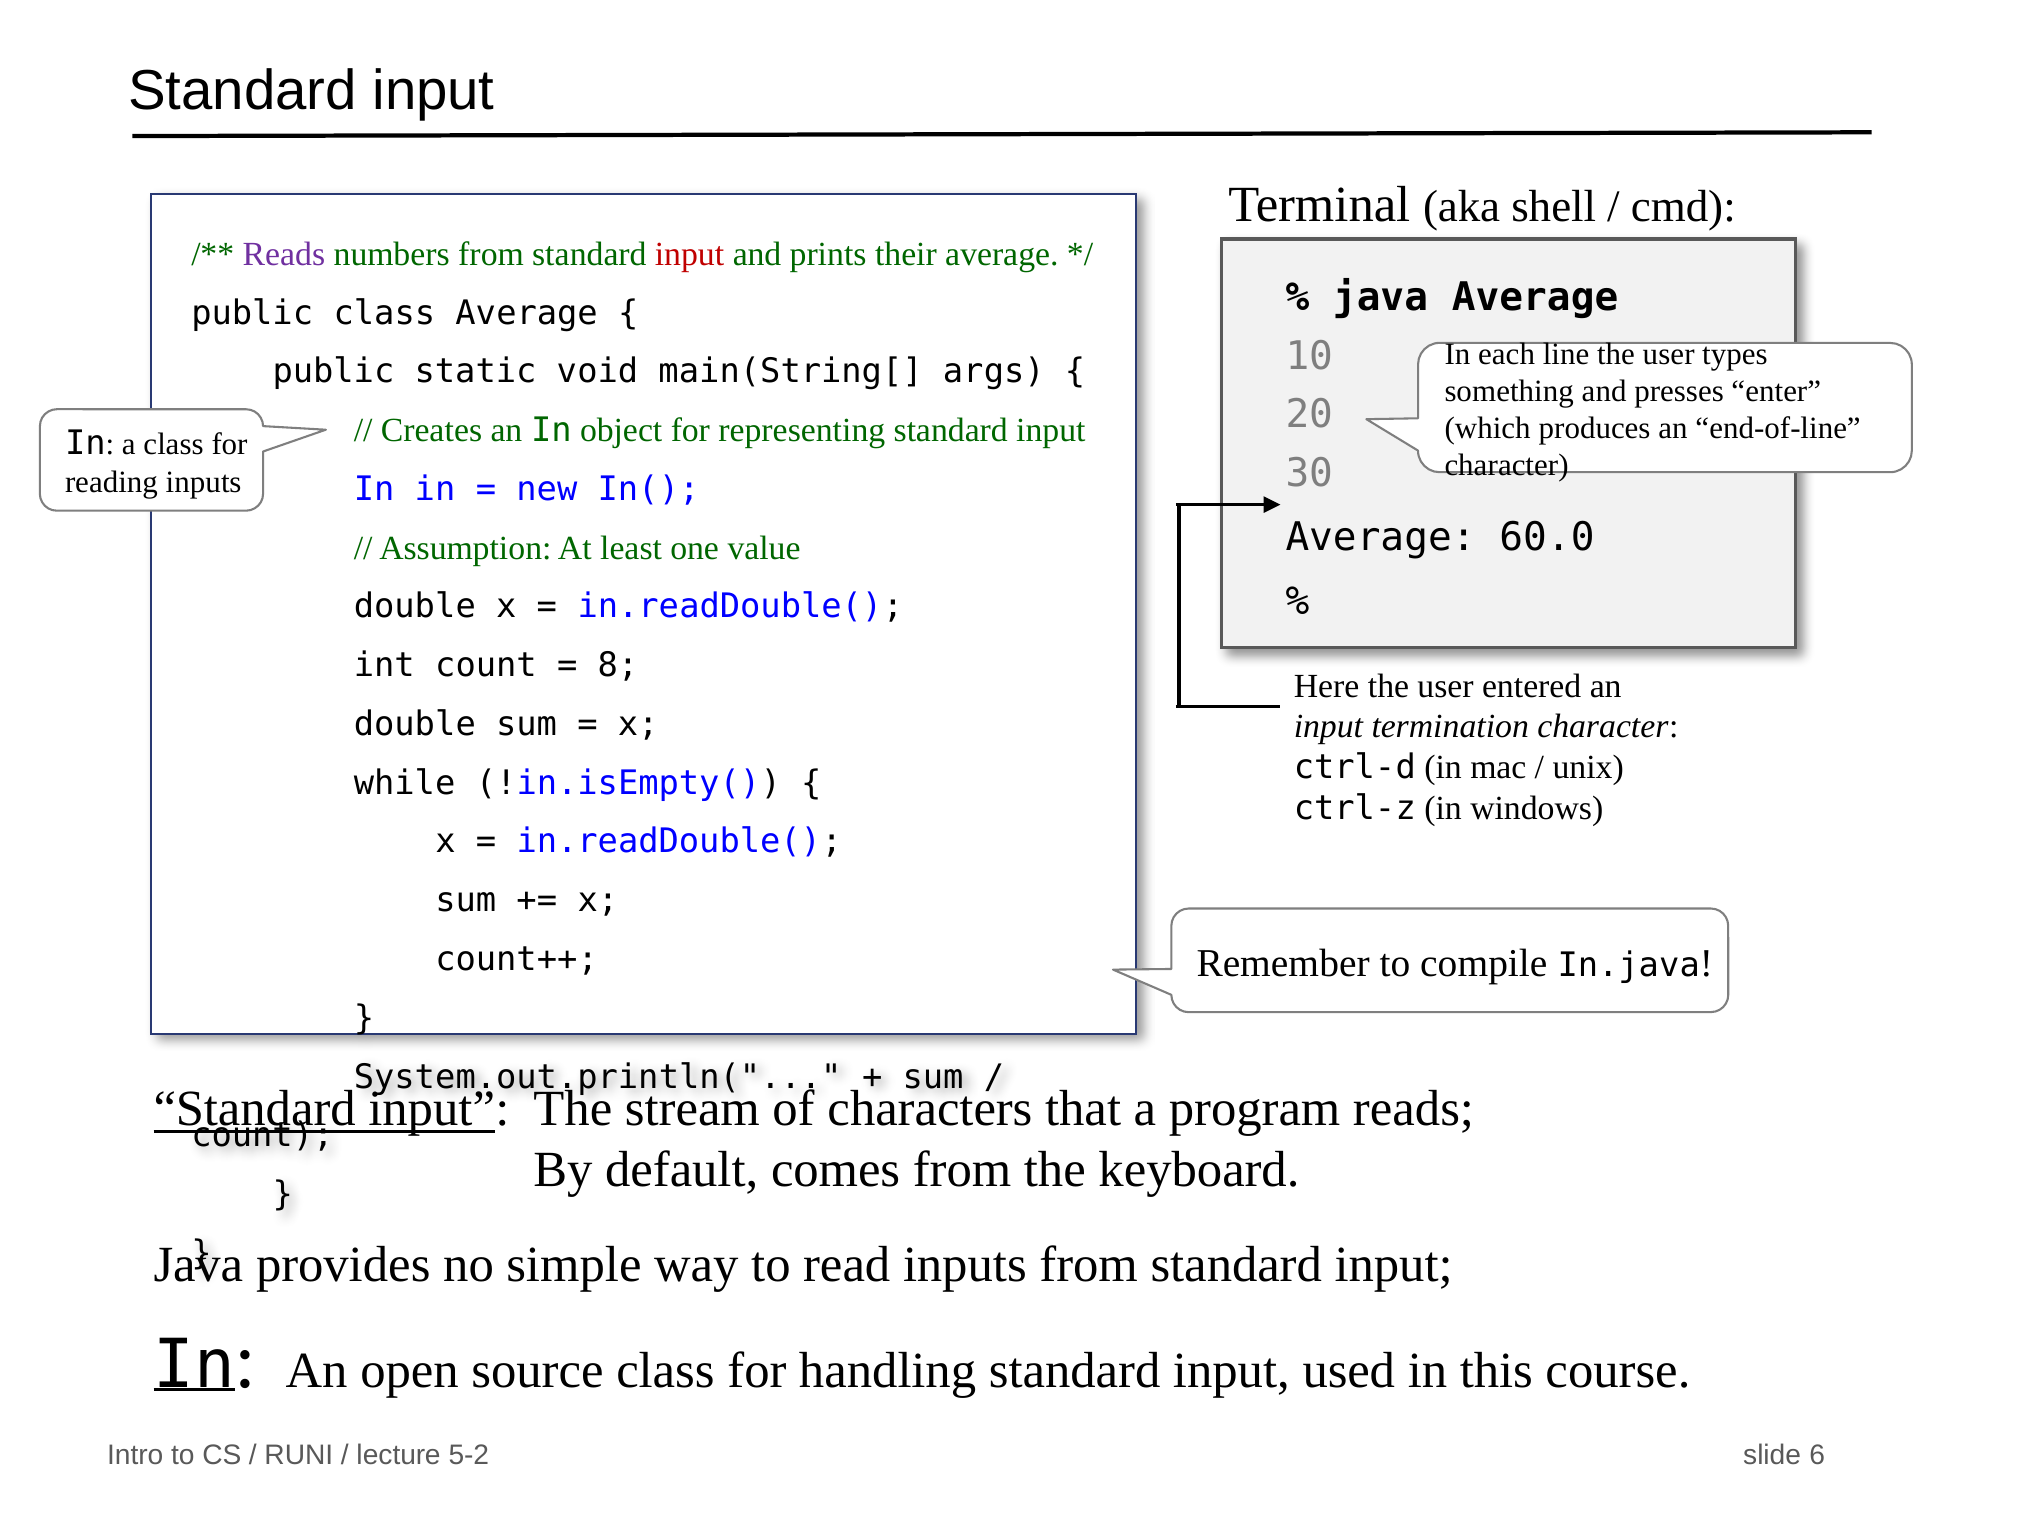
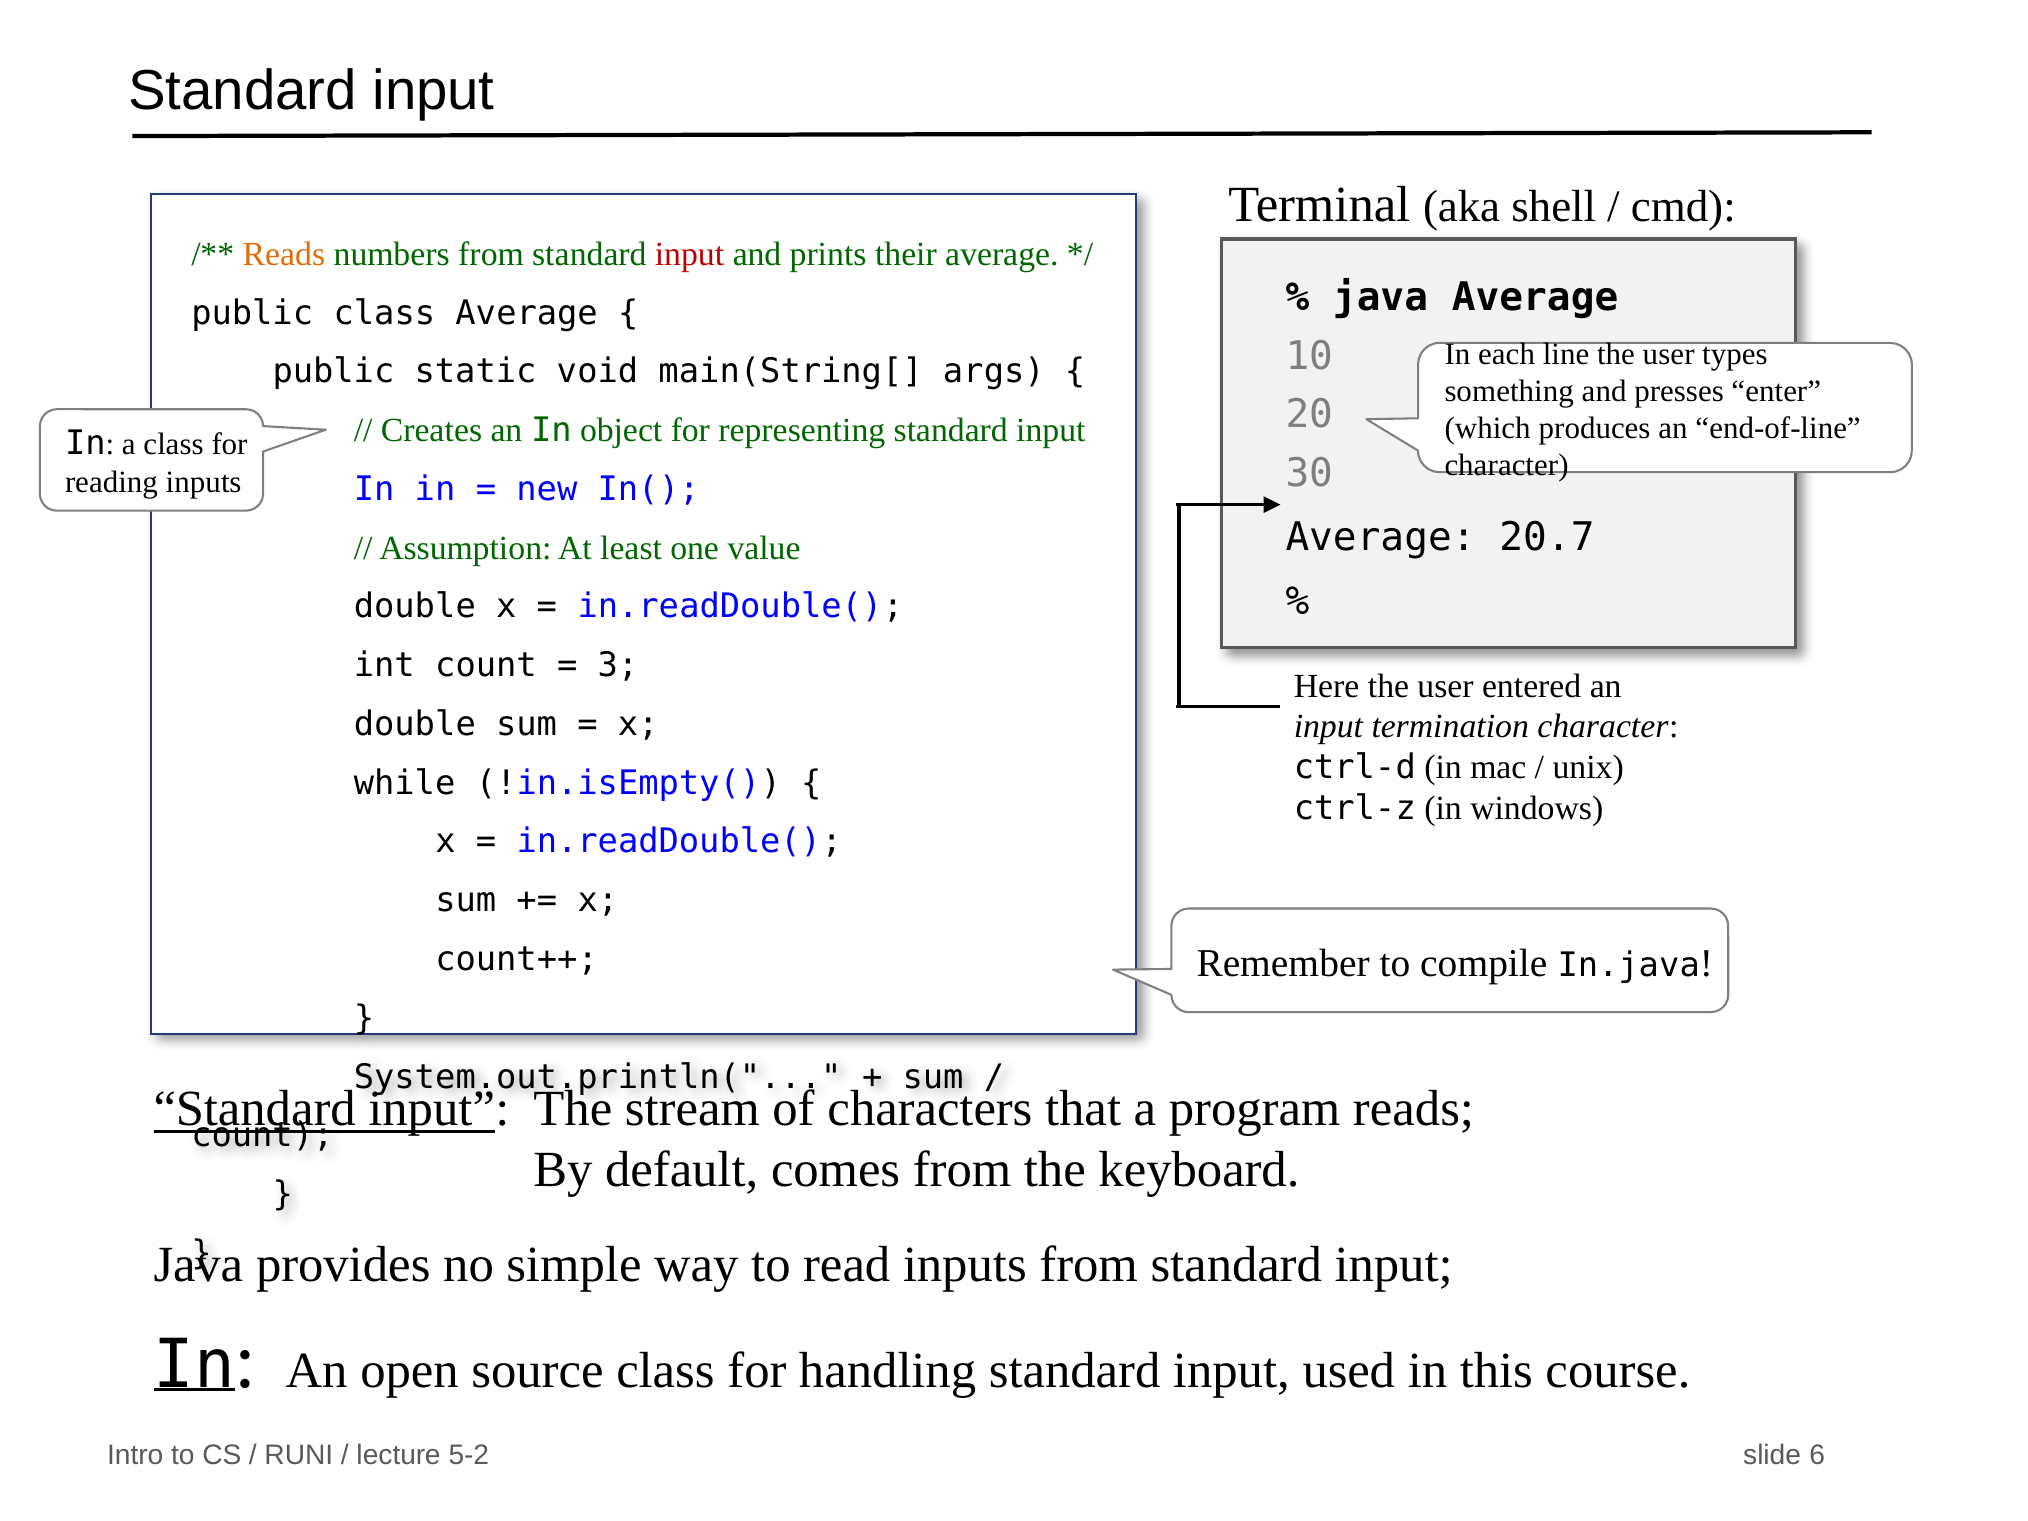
Reads at (284, 254) colour: purple -> orange
60.0: 60.0 -> 20.7
8: 8 -> 3
